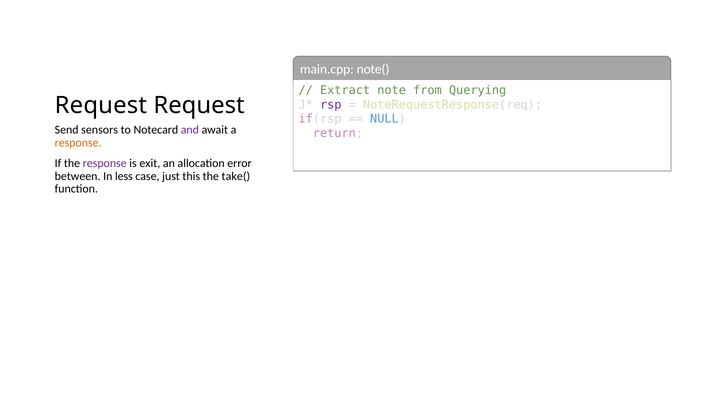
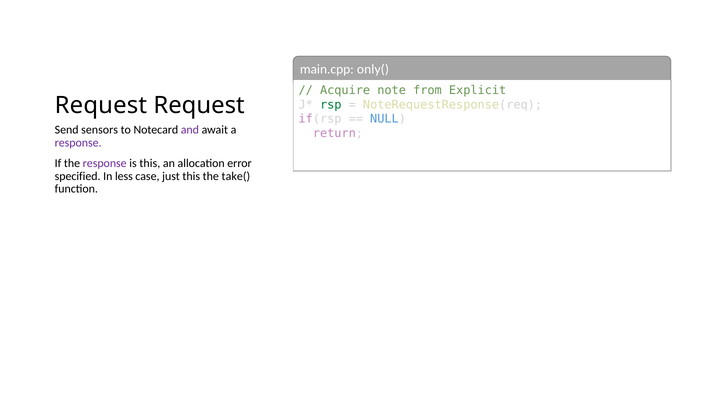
note(: note( -> only(
Extract: Extract -> Acquire
Querying: Querying -> Explicit
rsp colour: purple -> green
response at (78, 143) colour: orange -> purple
is exit: exit -> this
between: between -> specified
